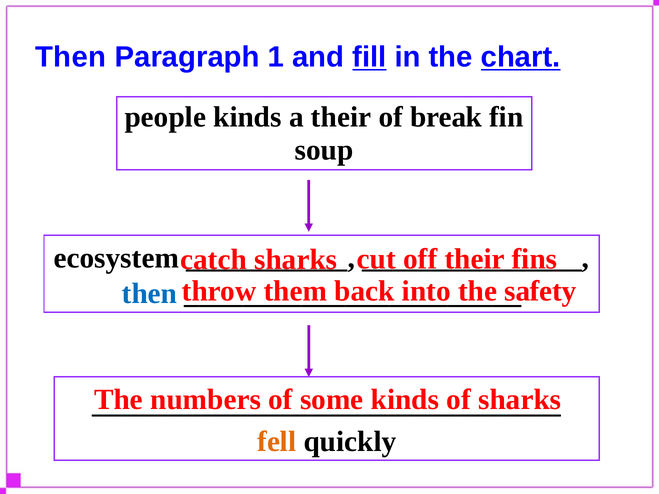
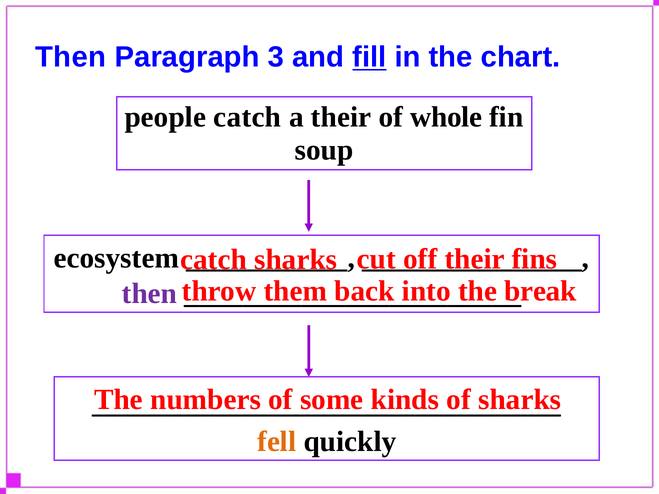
1: 1 -> 3
chart underline: present -> none
people kinds: kinds -> catch
break: break -> whole
safety: safety -> break
then at (149, 294) colour: blue -> purple
